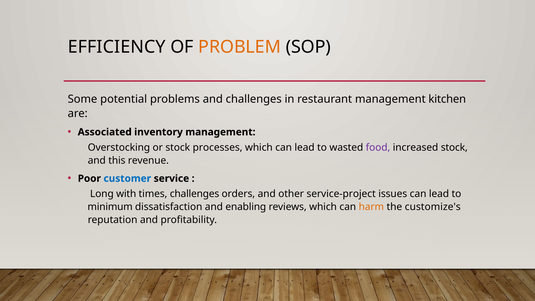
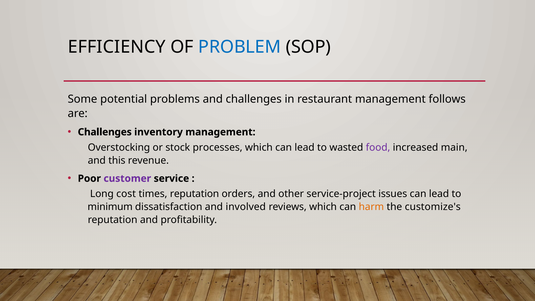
PROBLEM colour: orange -> blue
kitchen: kitchen -> follows
Associated at (105, 132): Associated -> Challenges
increased stock: stock -> main
customer colour: blue -> purple
with: with -> cost
times challenges: challenges -> reputation
enabling: enabling -> involved
